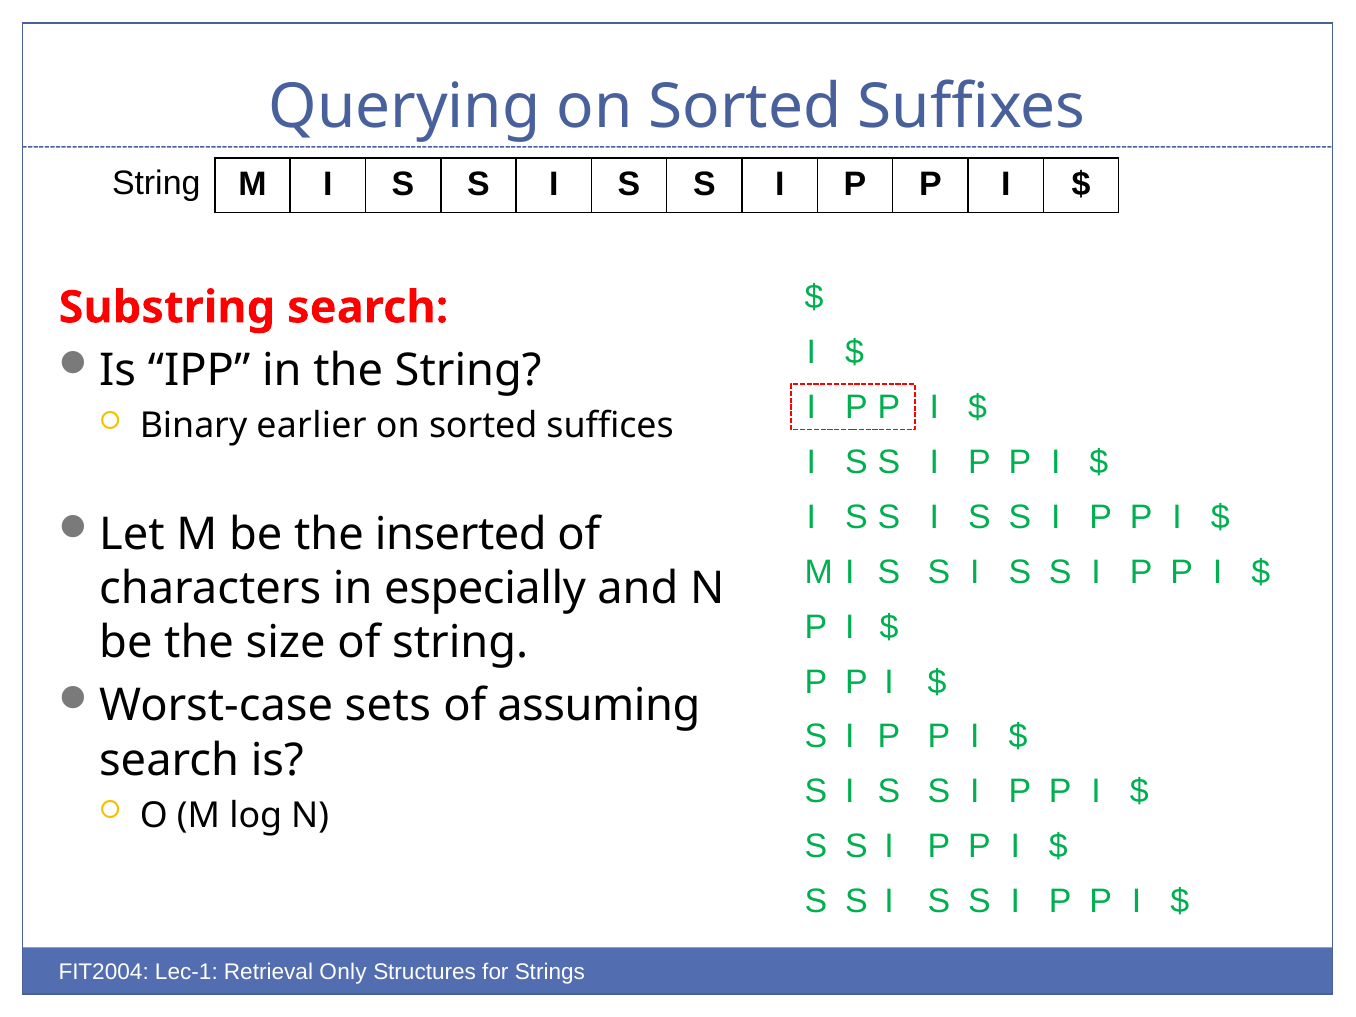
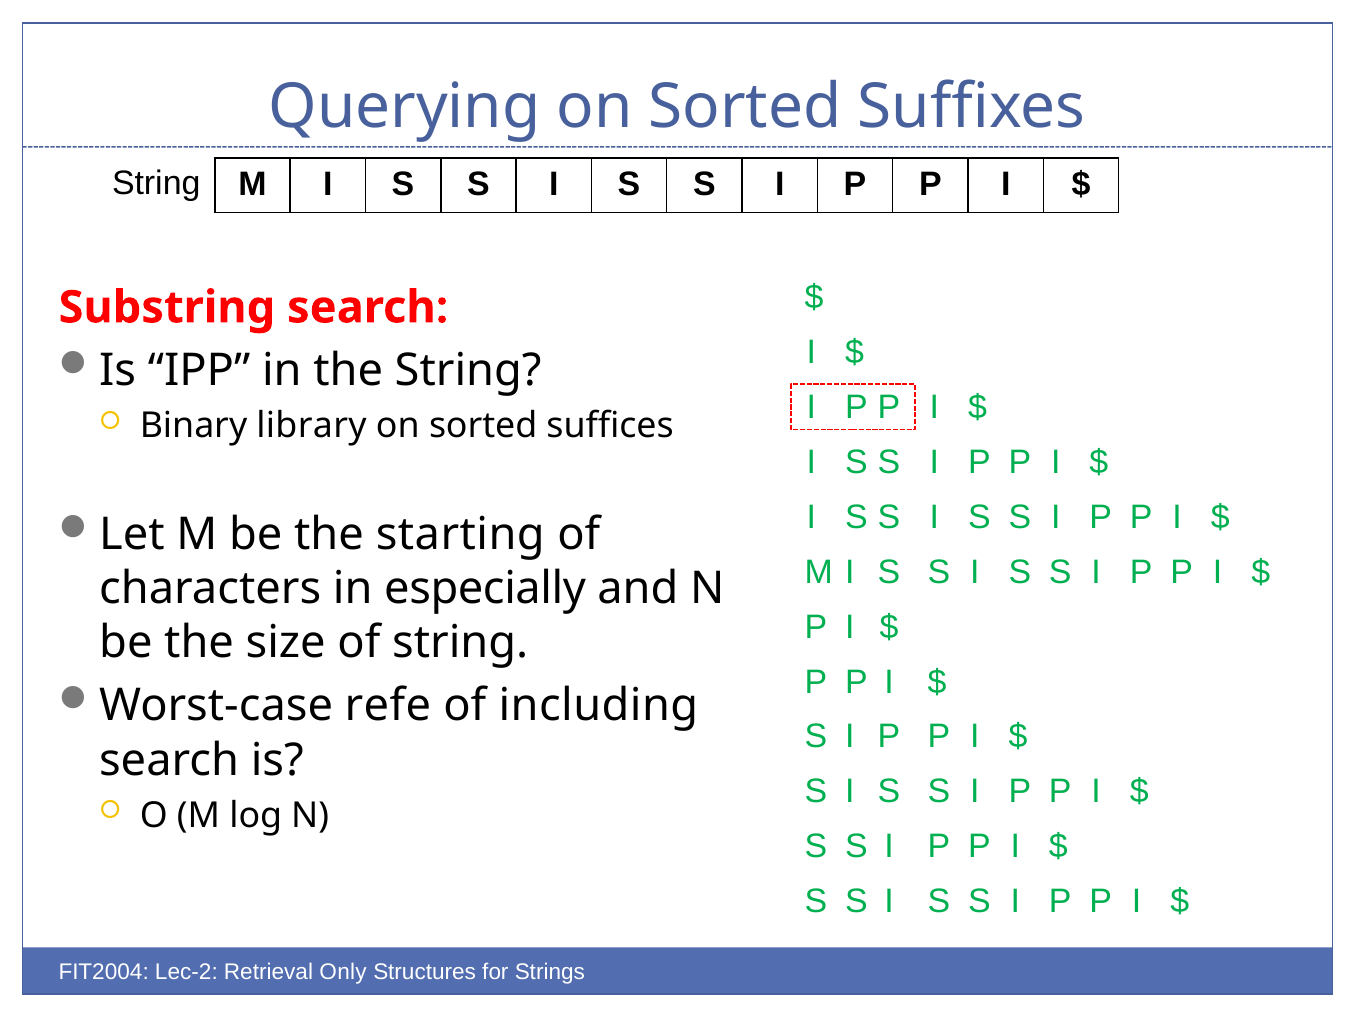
earlier: earlier -> library
inserted: inserted -> starting
sets: sets -> refe
assuming: assuming -> including
Lec-1: Lec-1 -> Lec-2
